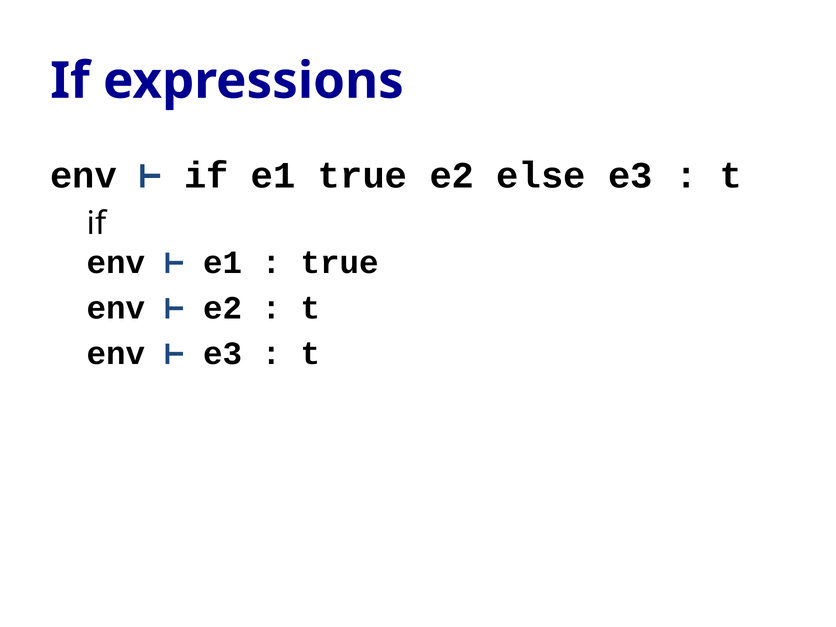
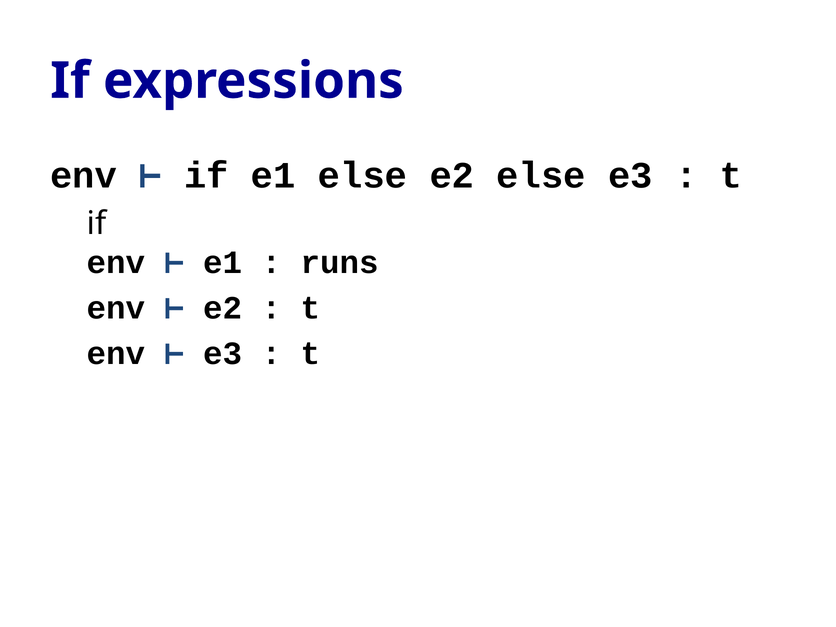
e1 true: true -> else
true at (340, 262): true -> runs
